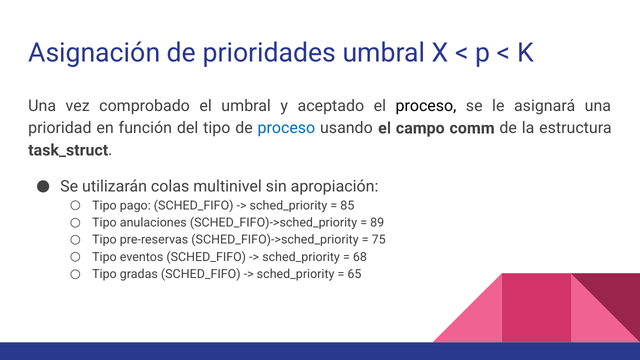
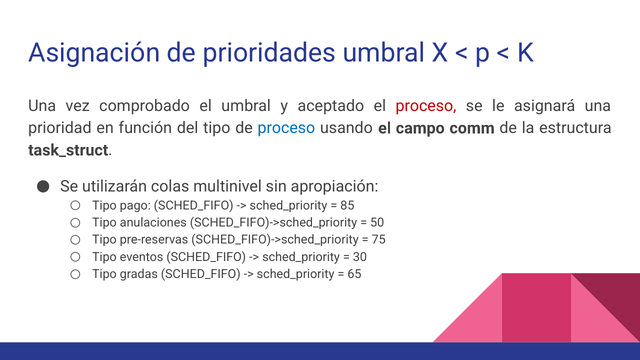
proceso at (426, 106) colour: black -> red
89: 89 -> 50
68: 68 -> 30
